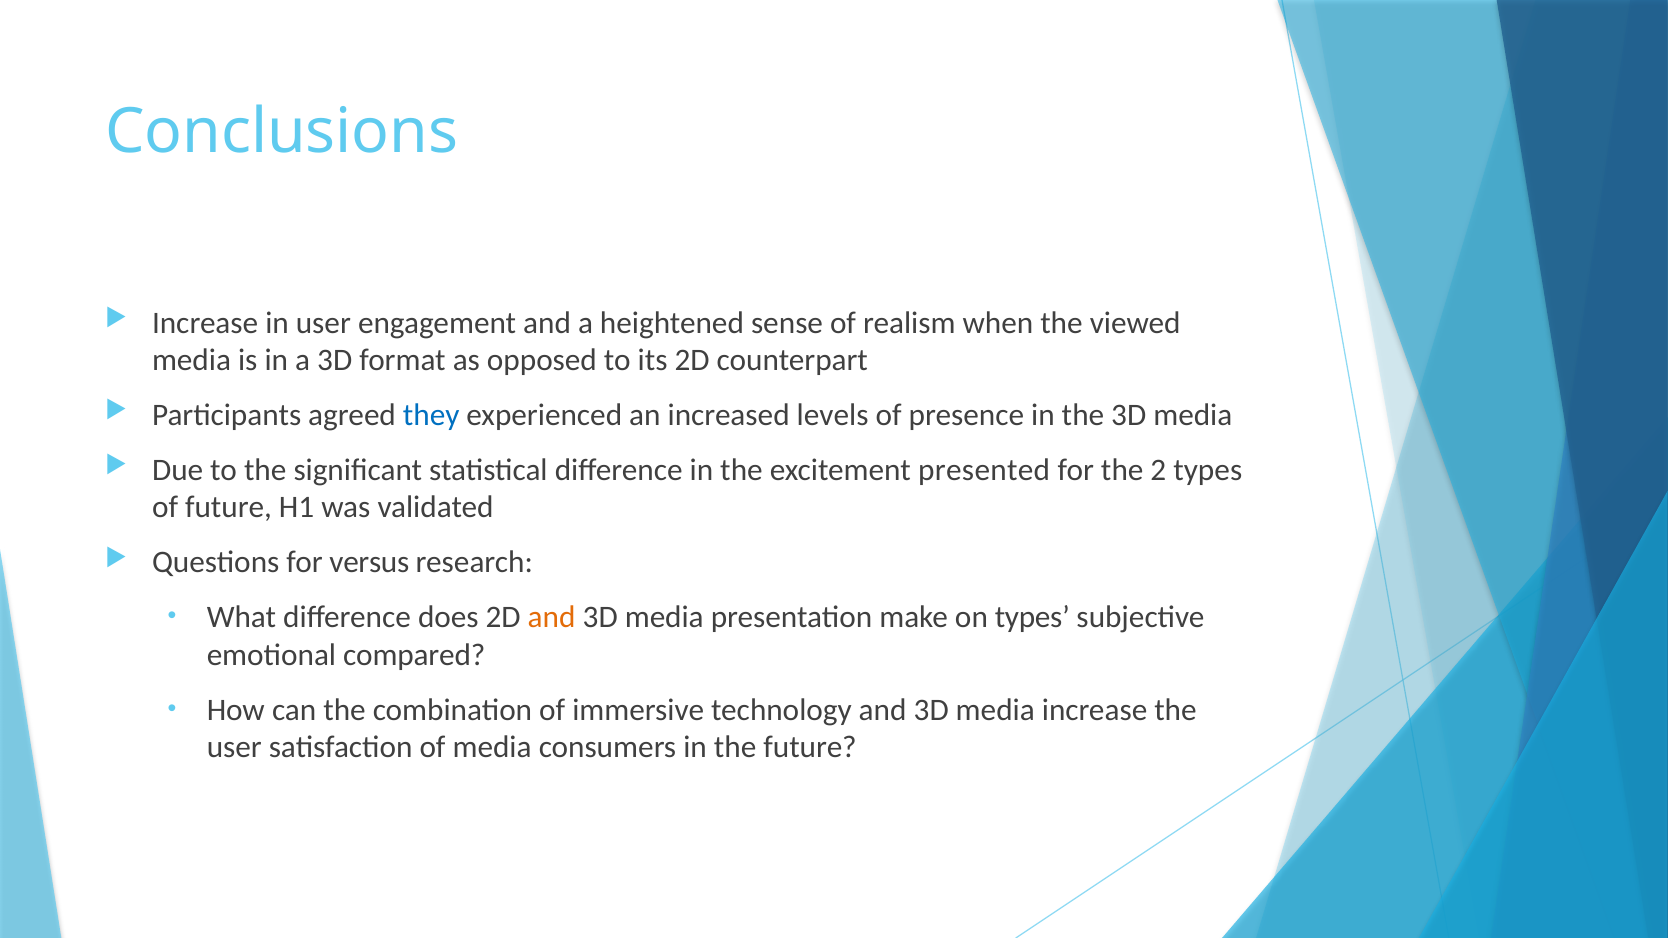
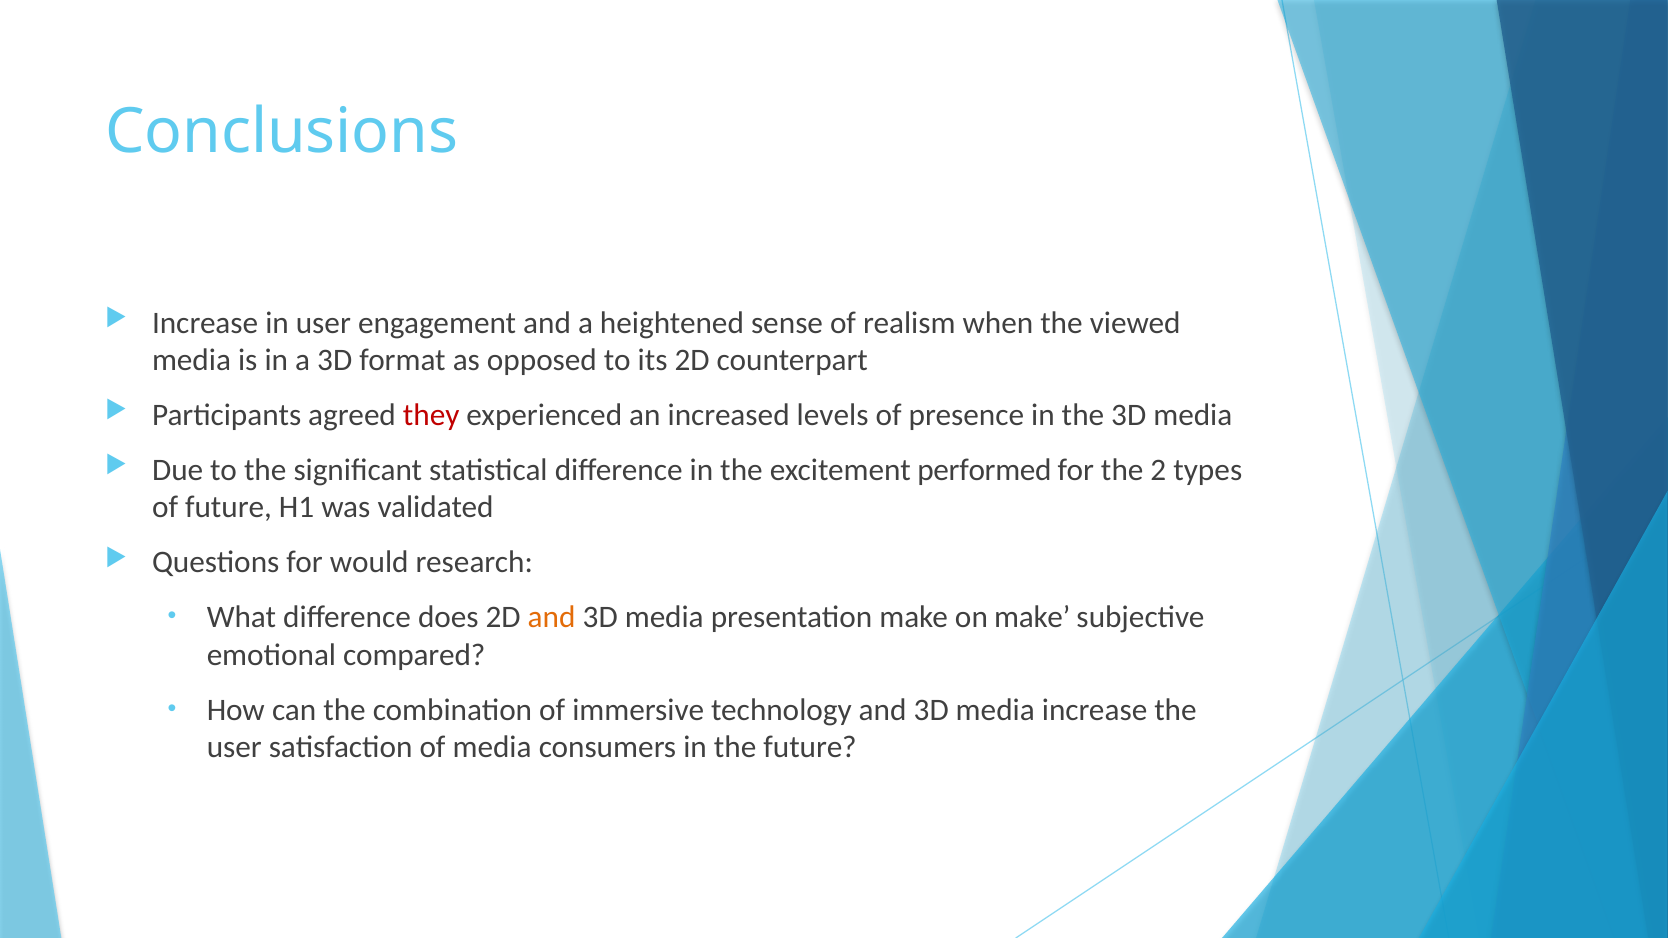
they colour: blue -> red
presented: presented -> performed
versus: versus -> would
on types: types -> make
